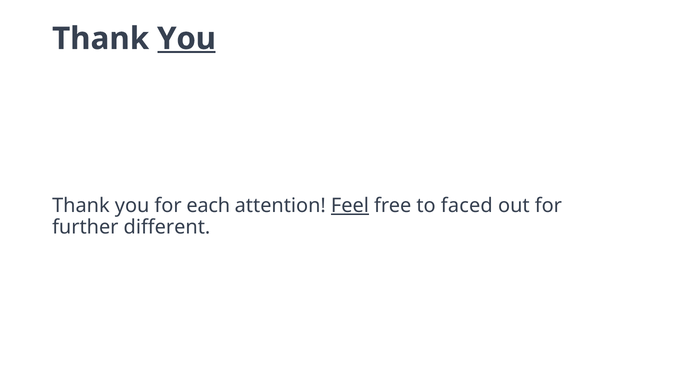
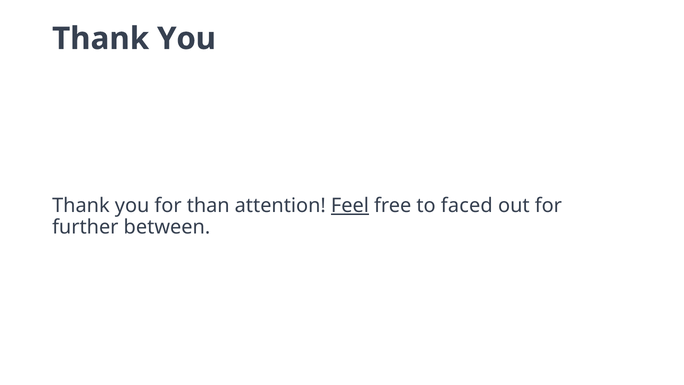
You at (186, 39) underline: present -> none
each: each -> than
different: different -> between
